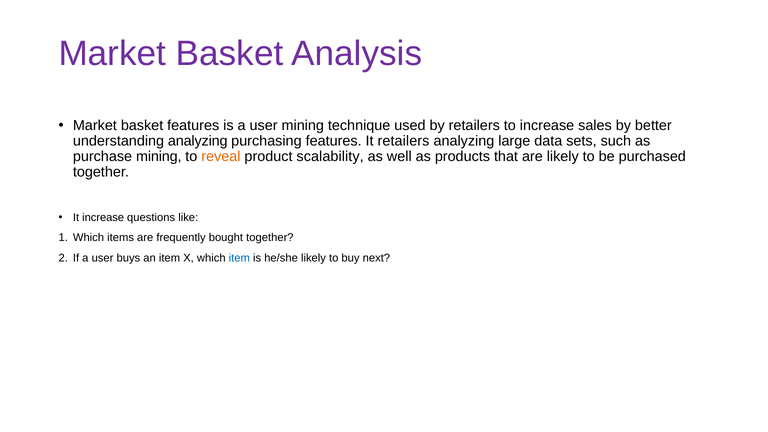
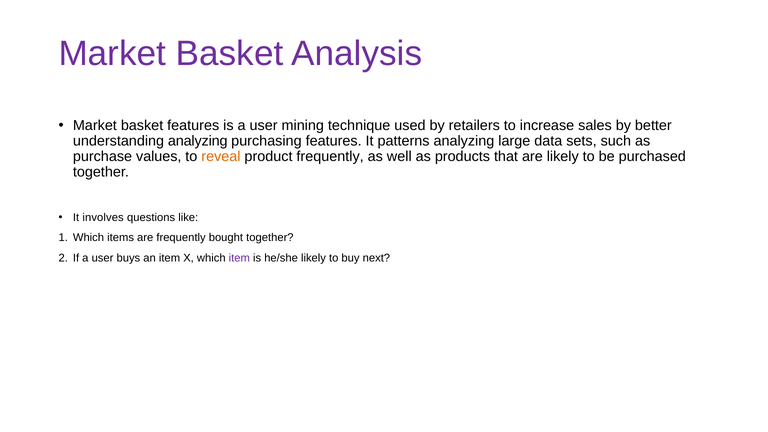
It retailers: retailers -> patterns
purchase mining: mining -> values
product scalability: scalability -> frequently
It increase: increase -> involves
item at (239, 258) colour: blue -> purple
